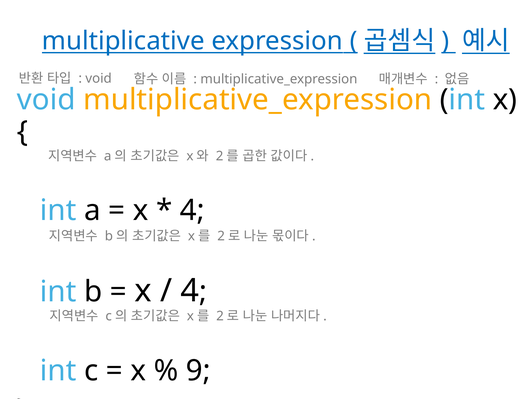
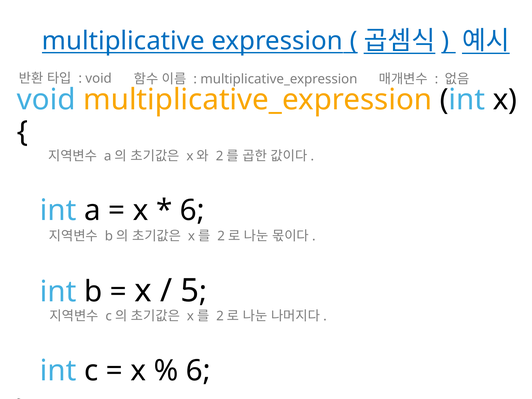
4 at (192, 210): 4 -> 6
4 at (190, 291): 4 -> 5
9 at (198, 371): 9 -> 6
